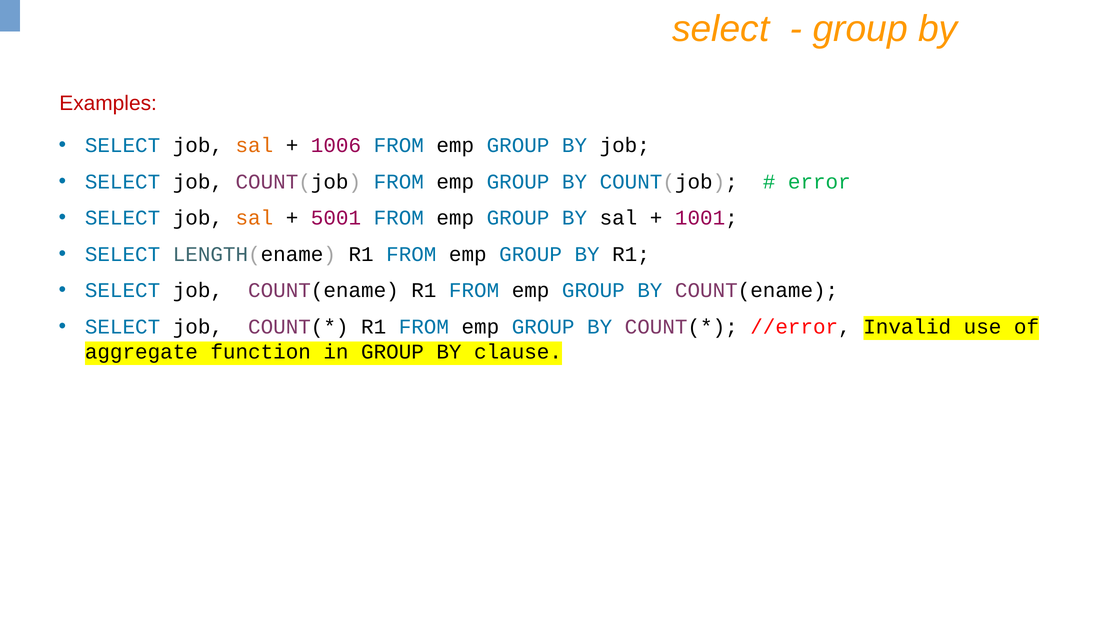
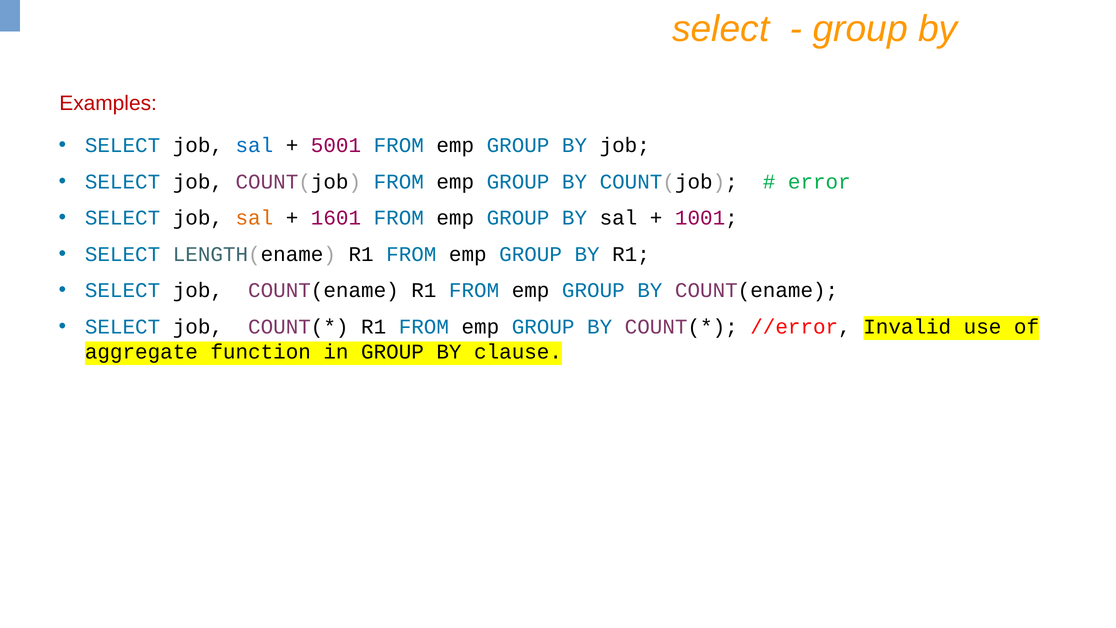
sal at (254, 145) colour: orange -> blue
1006: 1006 -> 5001
5001: 5001 -> 1601
